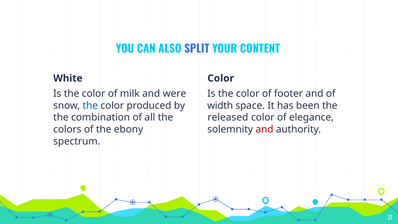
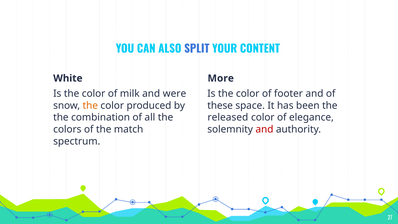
Color at (221, 78): Color -> More
the at (90, 105) colour: blue -> orange
width: width -> these
ebony: ebony -> match
